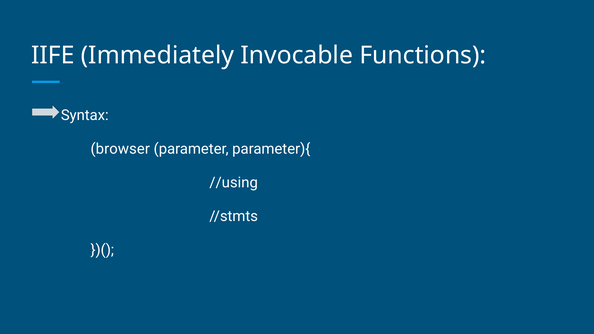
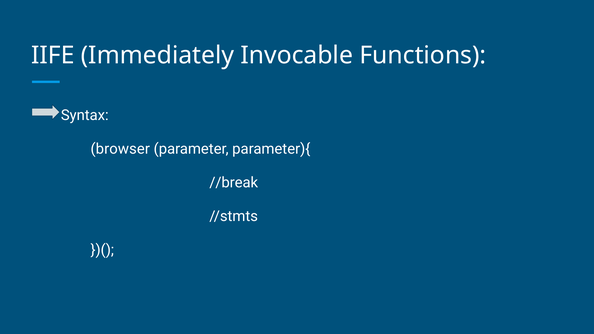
//using: //using -> //break
